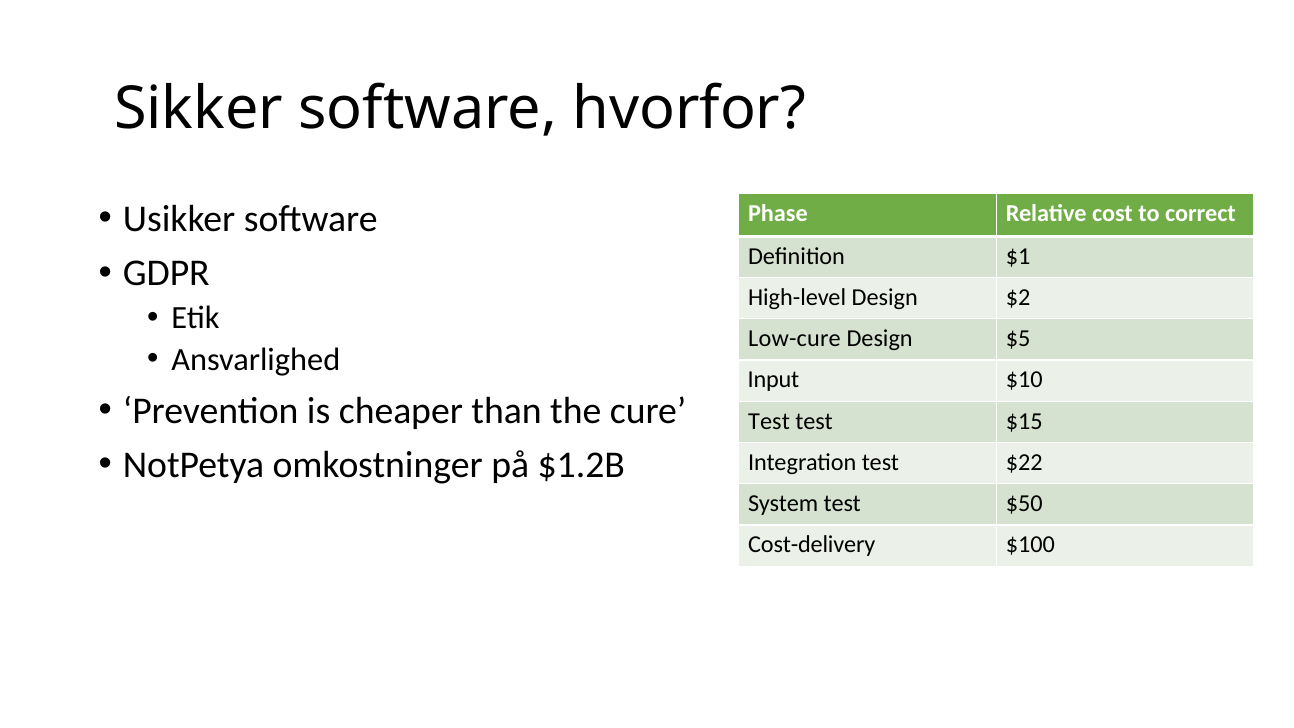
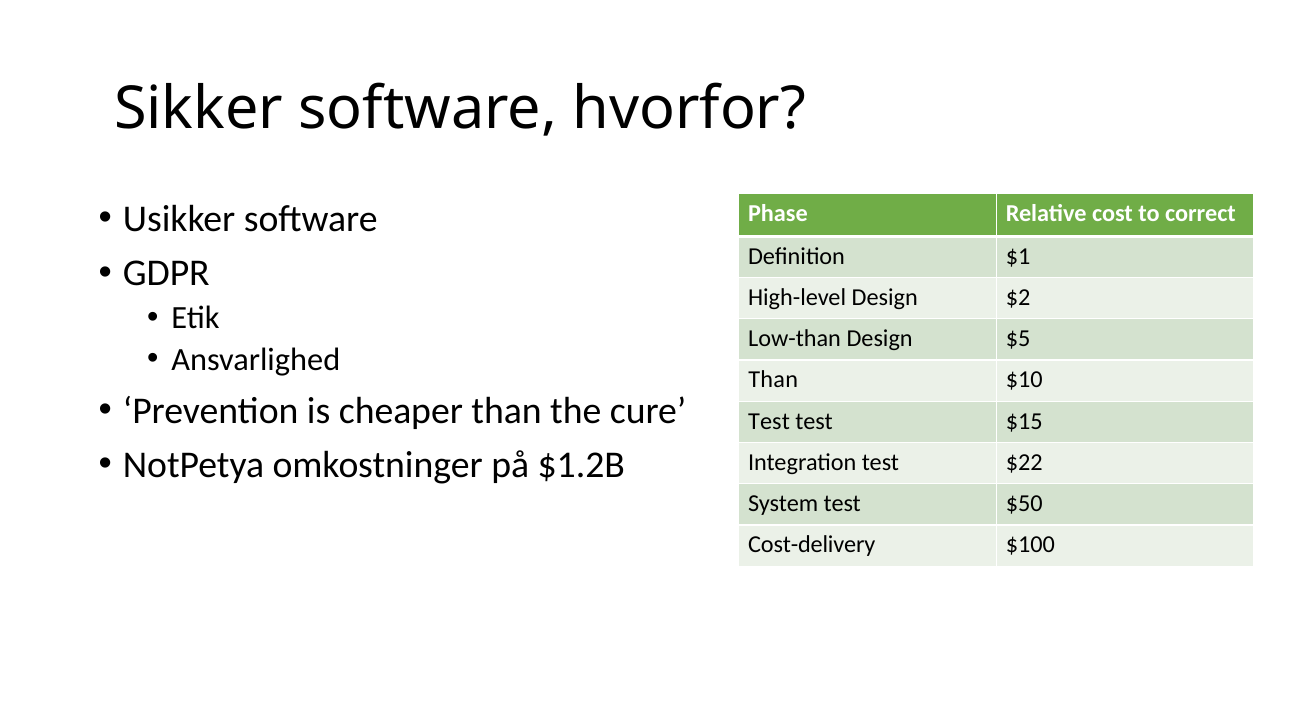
Low-cure: Low-cure -> Low-than
Input at (773, 380): Input -> Than
